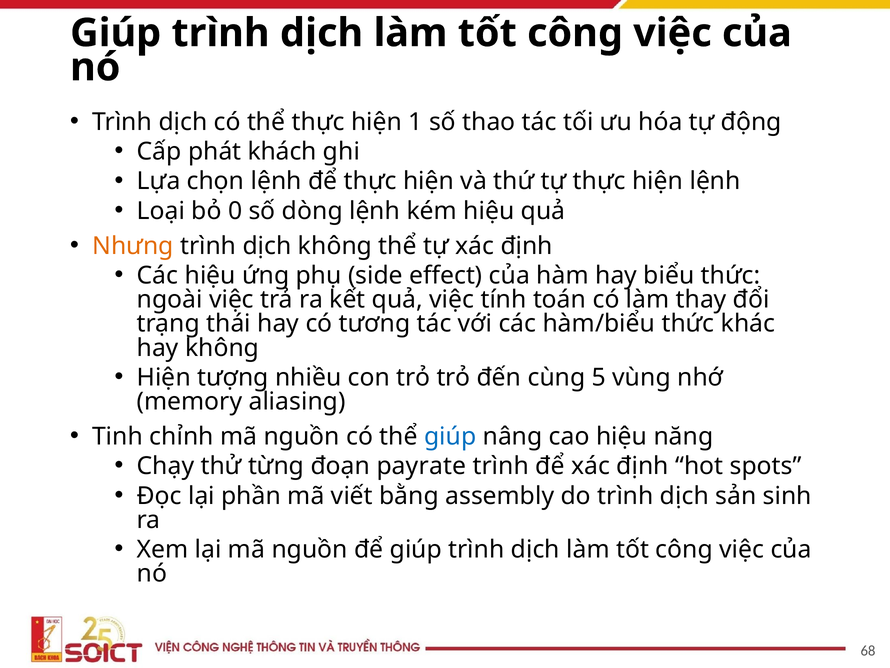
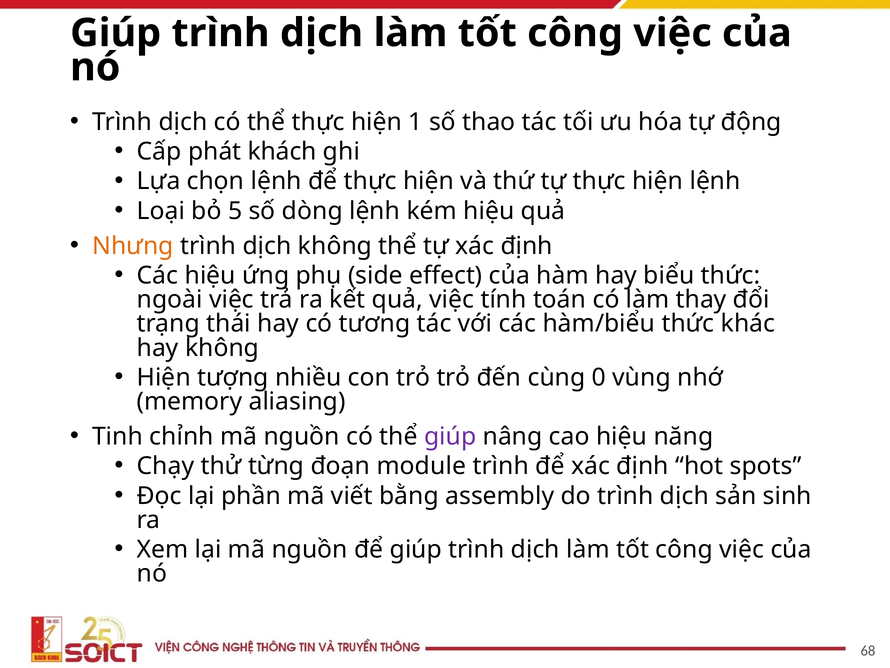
0: 0 -> 5
5: 5 -> 0
giúp at (450, 436) colour: blue -> purple
payrate: payrate -> module
